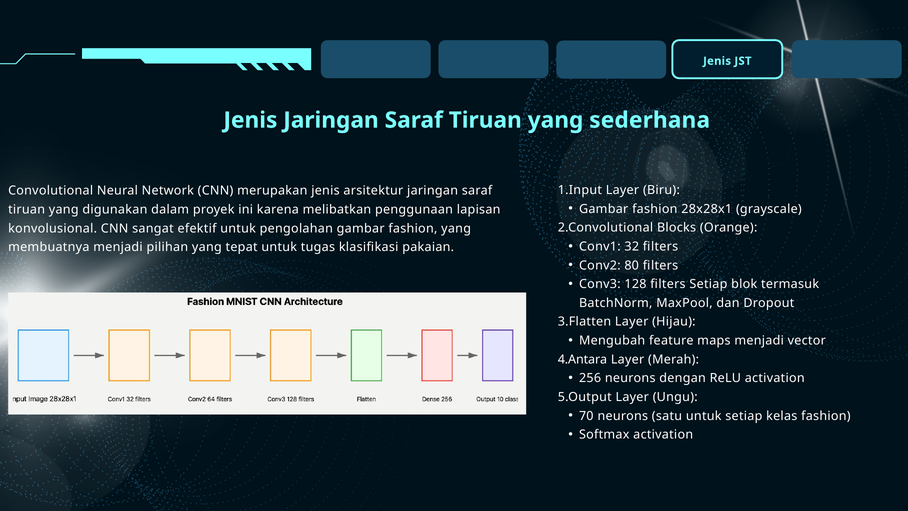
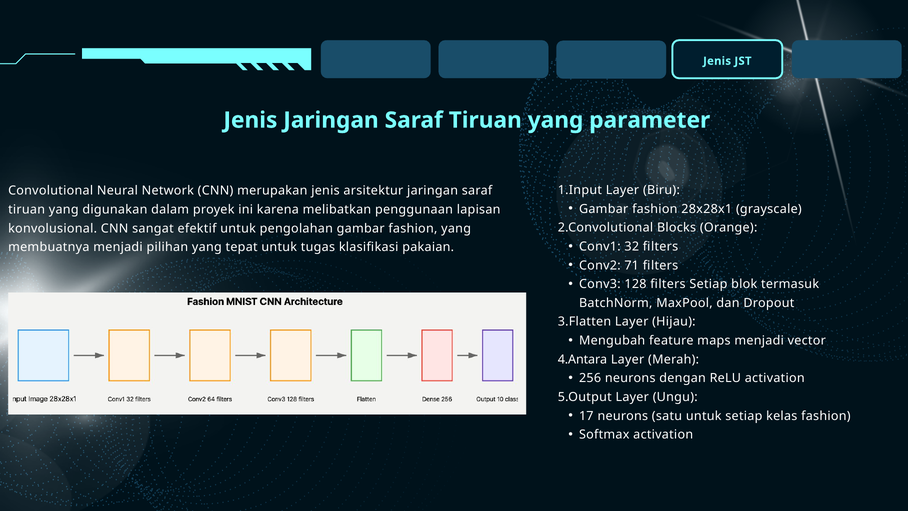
sederhana: sederhana -> parameter
80: 80 -> 71
70: 70 -> 17
